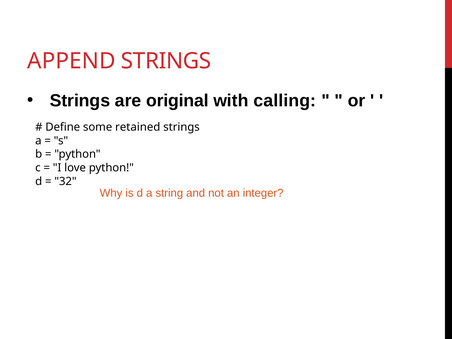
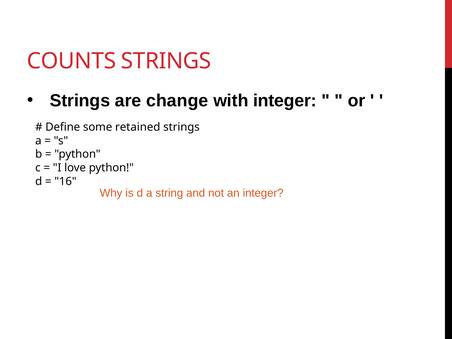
APPEND: APPEND -> COUNTS
original: original -> change
with calling: calling -> integer
32: 32 -> 16
